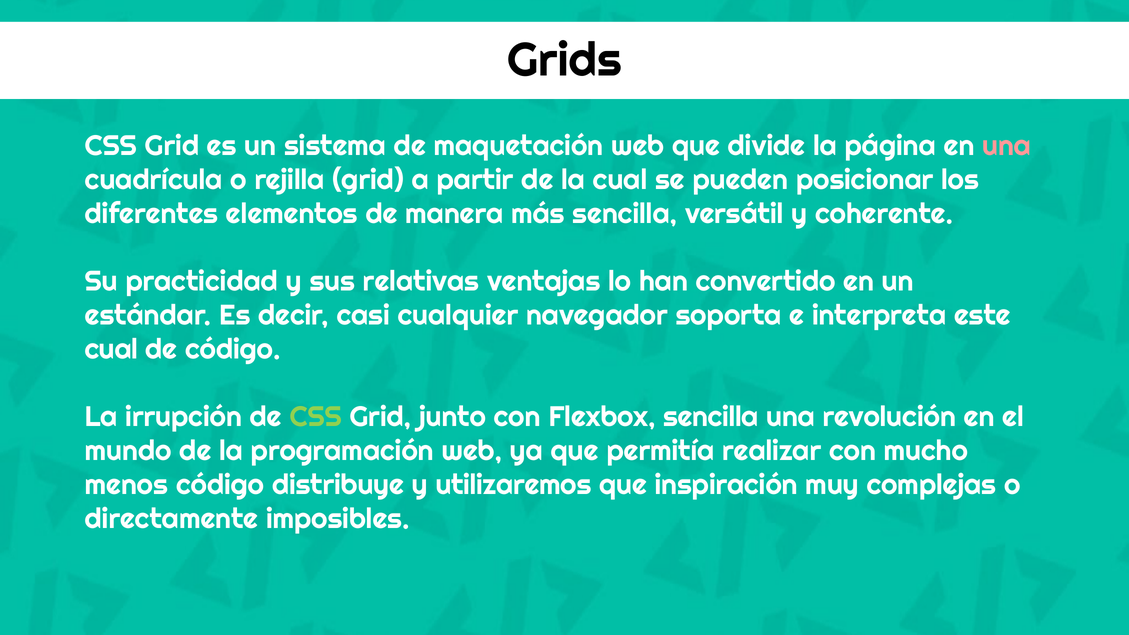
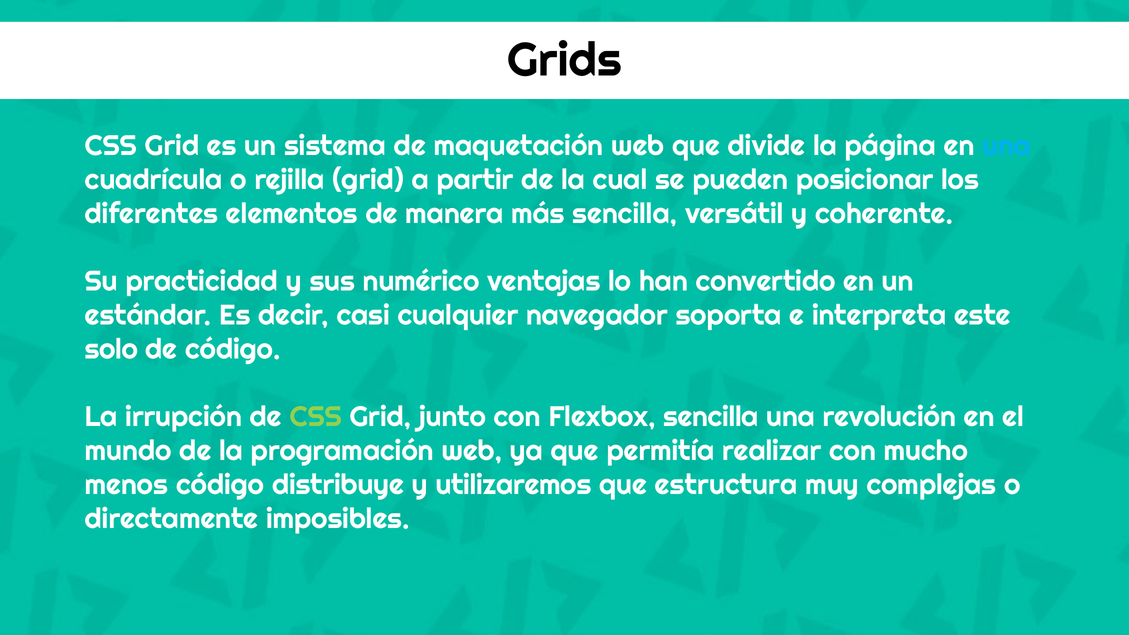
una at (1007, 146) colour: pink -> light blue
relativas: relativas -> numérico
cual at (111, 349): cual -> solo
inspiración: inspiración -> estructura
